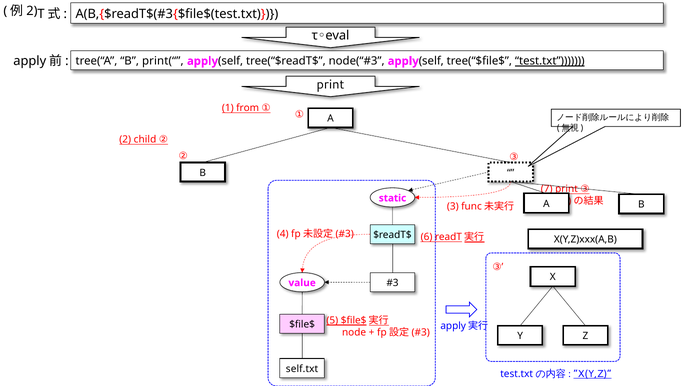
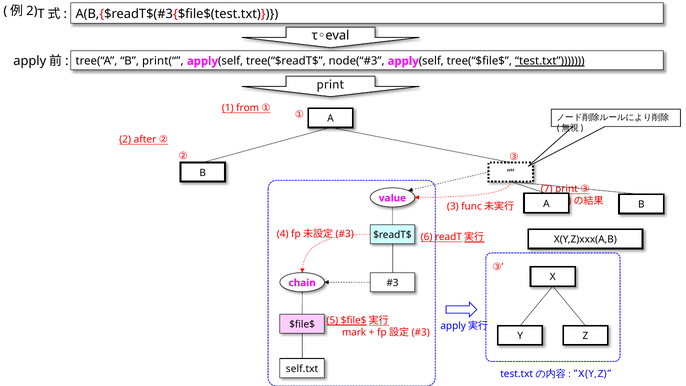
child: child -> after
static: static -> value
value: value -> chain
node: node -> mark
X(Y,Z underline: present -> none
